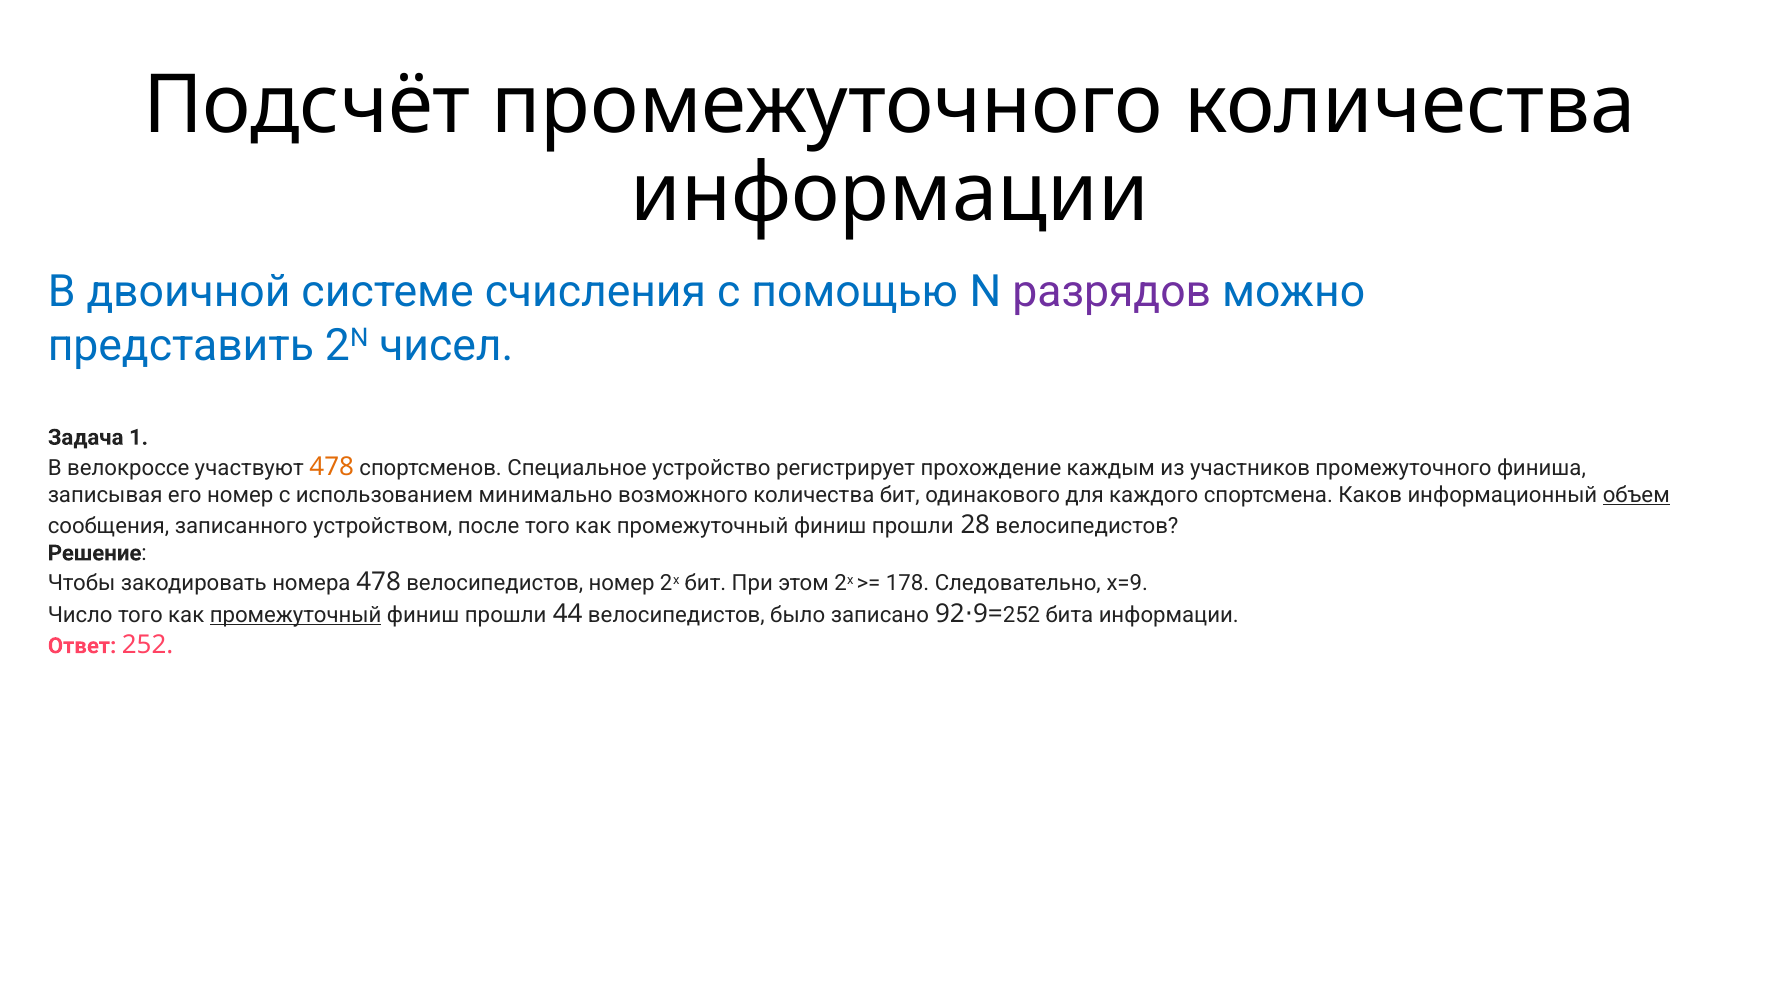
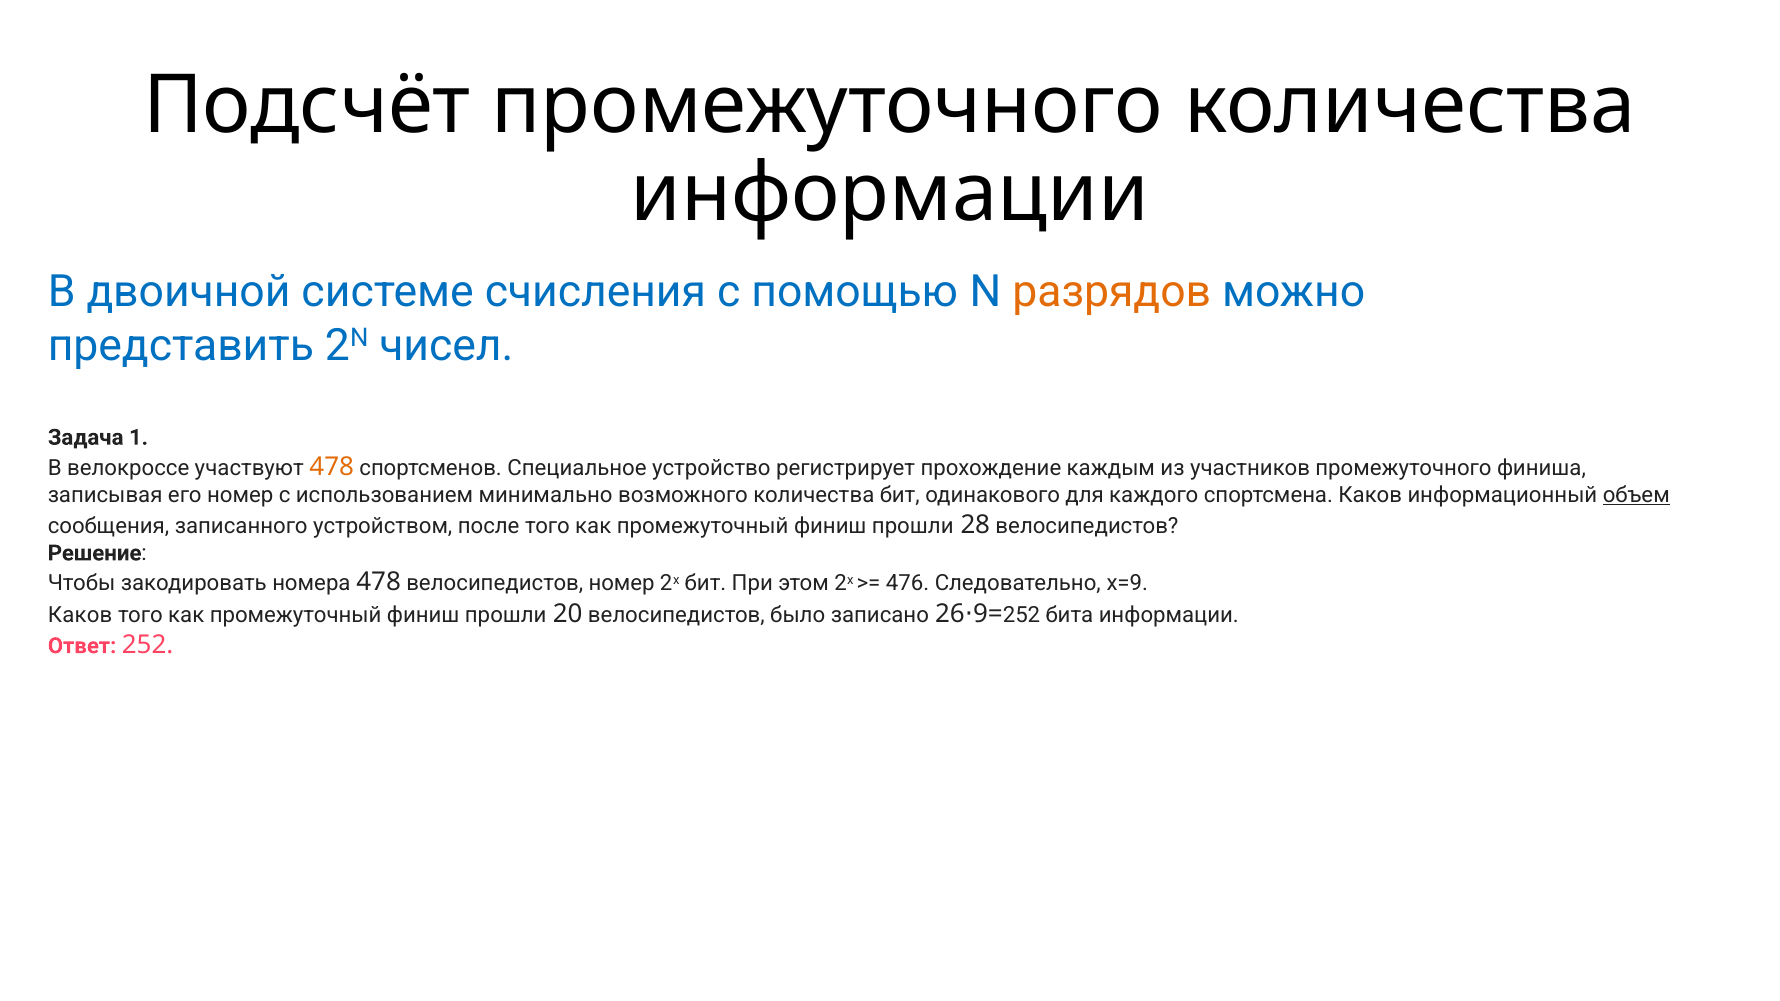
разрядов colour: purple -> orange
178: 178 -> 476
Число at (80, 615): Число -> Каков
промежуточный at (296, 615) underline: present -> none
44: 44 -> 20
92: 92 -> 26
